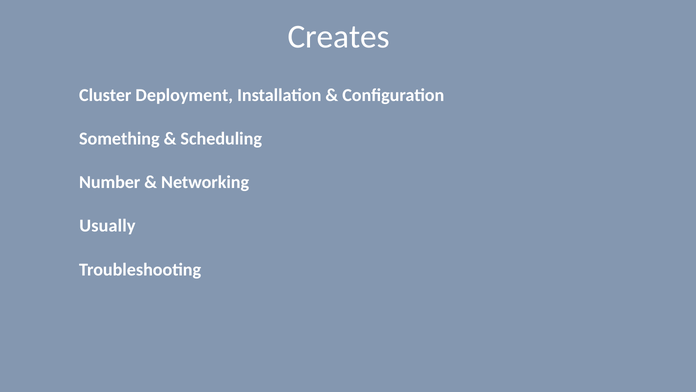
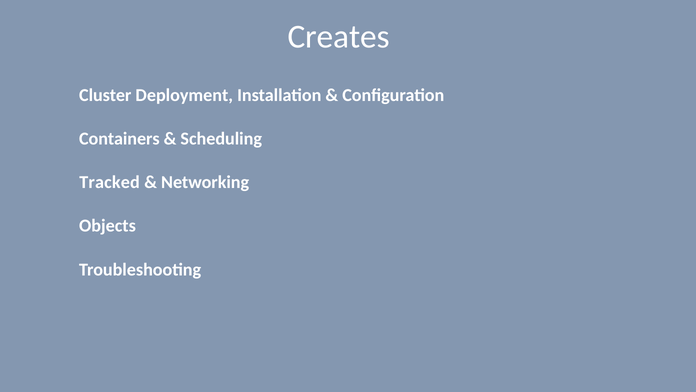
Something: Something -> Containers
Number: Number -> Tracked
Usually: Usually -> Objects
